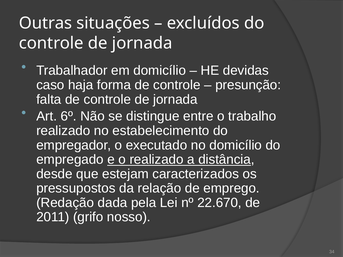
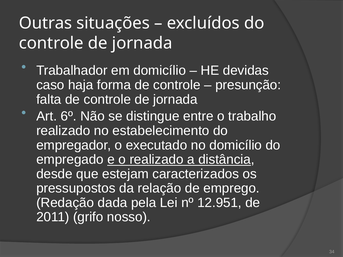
22.670: 22.670 -> 12.951
